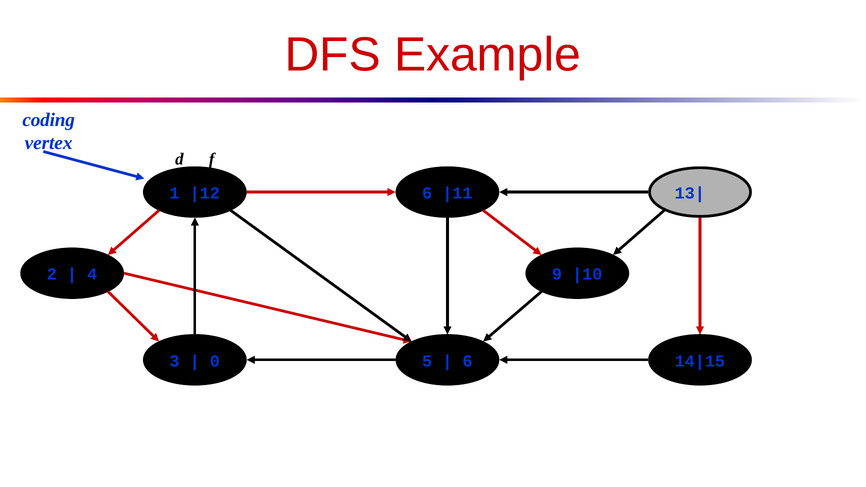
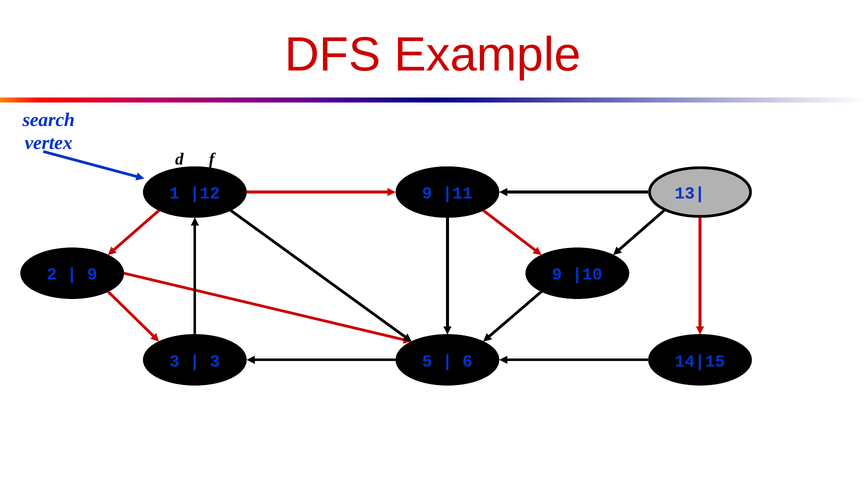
coding: coding -> search
6 at (427, 193): 6 -> 9
4 at (92, 274): 4 -> 9
0 at (215, 361): 0 -> 3
